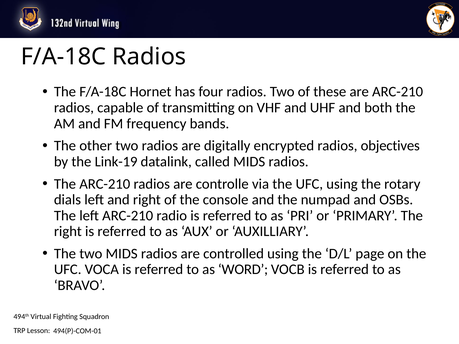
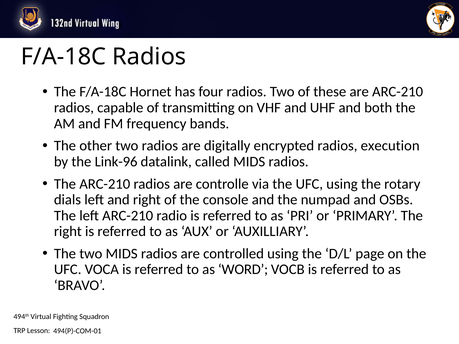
objectives: objectives -> execution
Link-19: Link-19 -> Link-96
